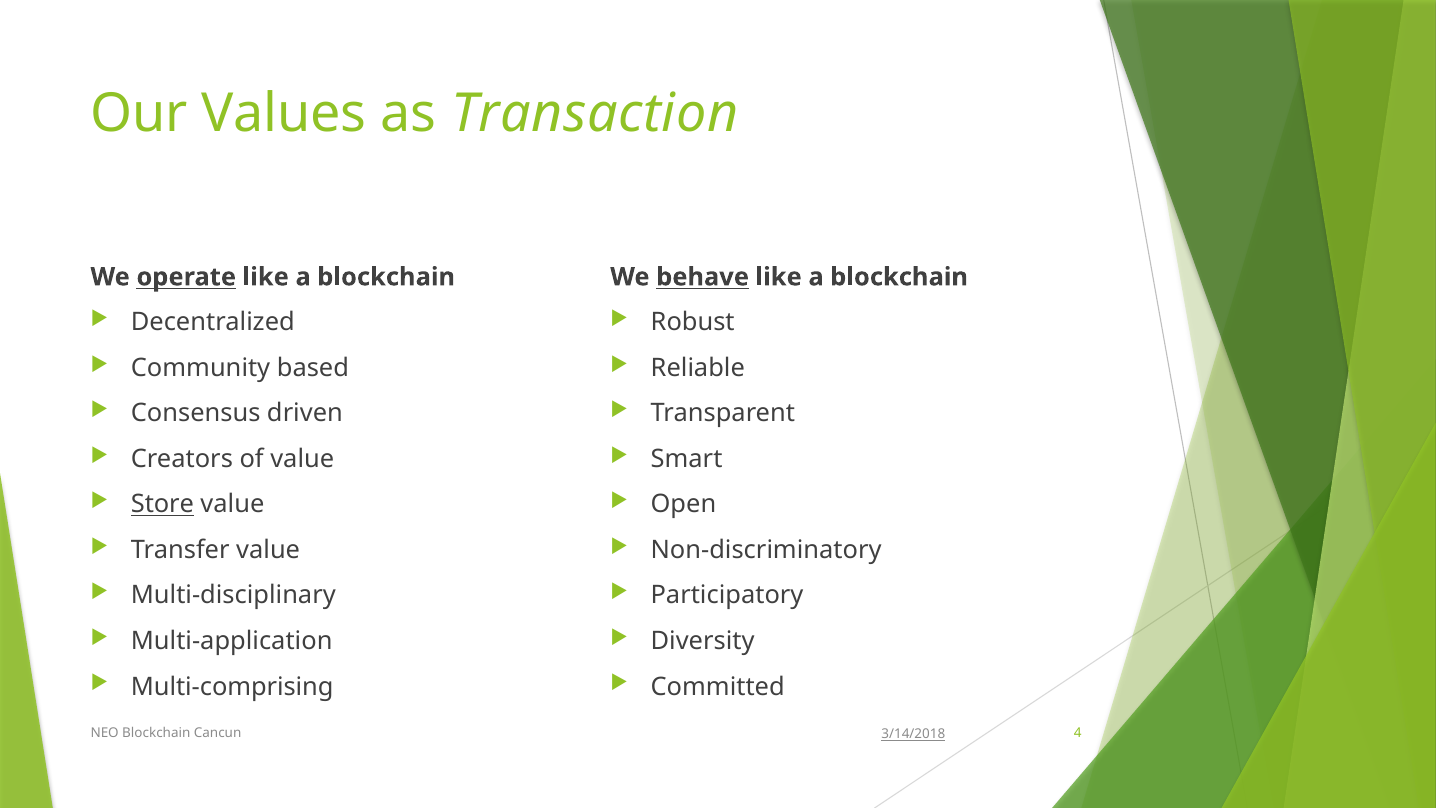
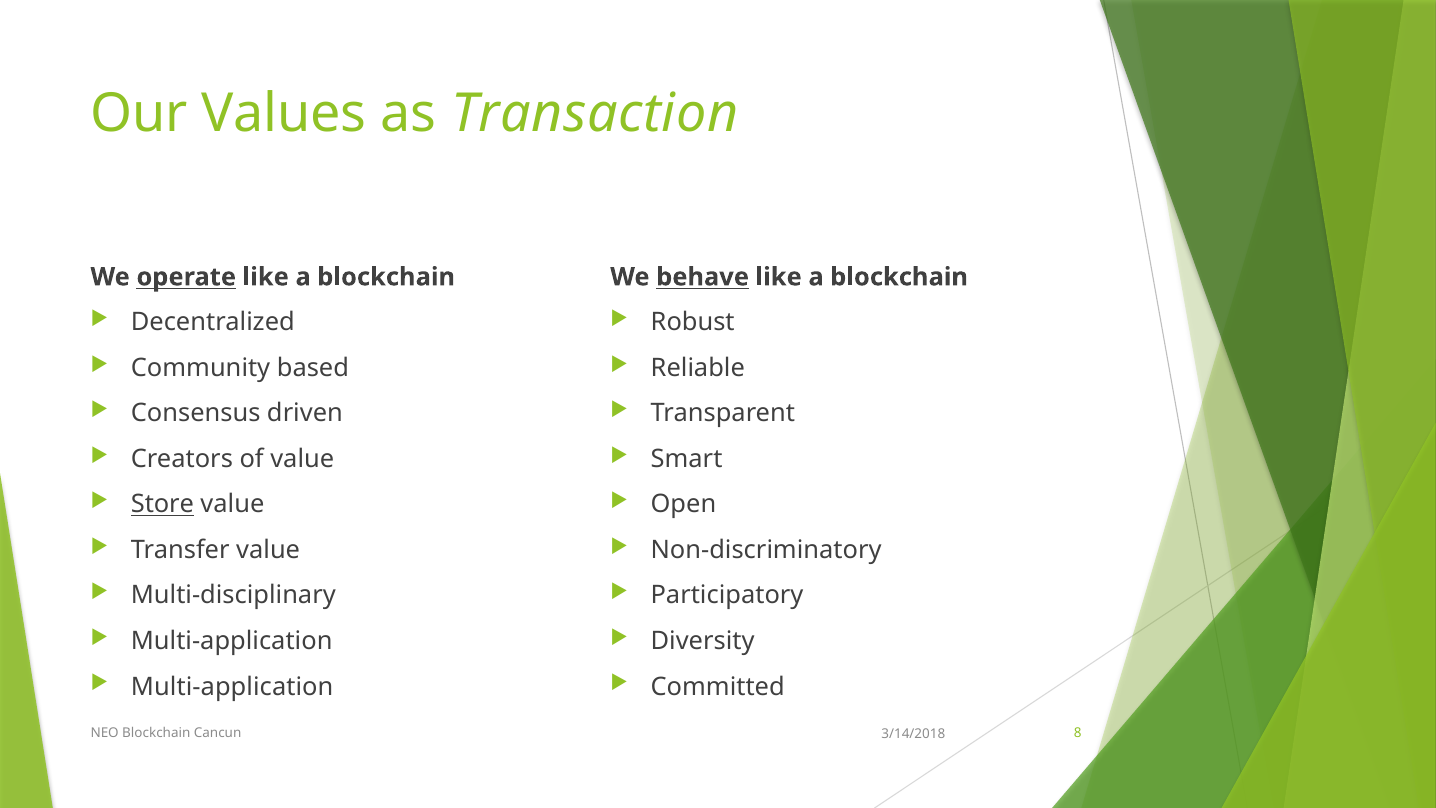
Multi-comprising at (232, 686): Multi-comprising -> Multi-application
4: 4 -> 8
3/14/2018 underline: present -> none
